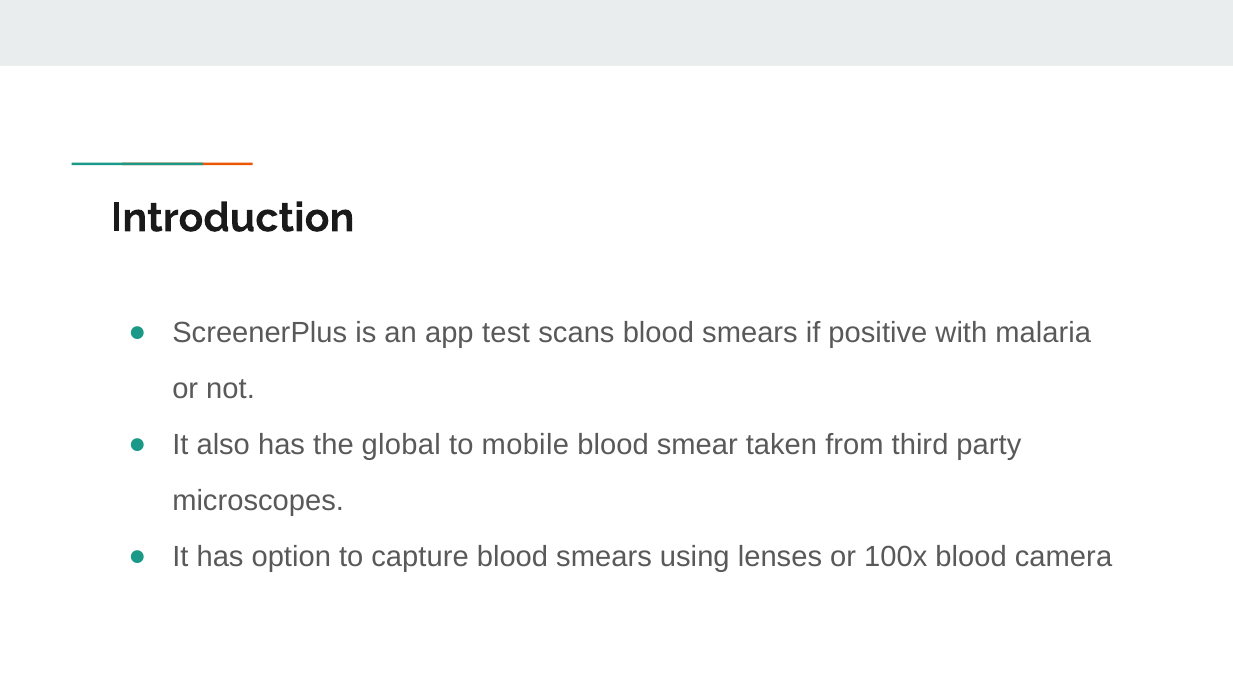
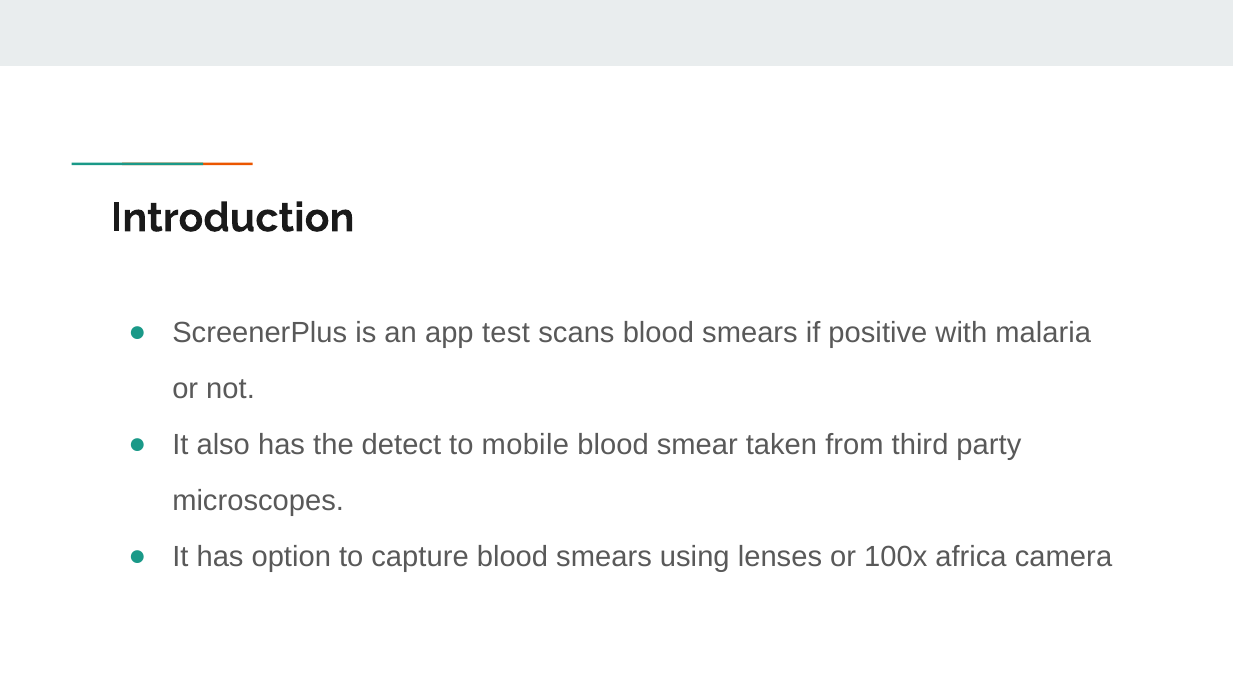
global: global -> detect
100x blood: blood -> africa
